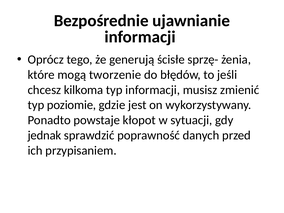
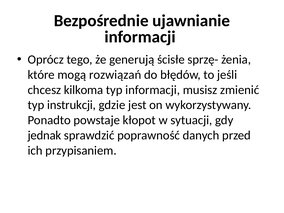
tworzenie: tworzenie -> rozwiązań
poziomie: poziomie -> instrukcji
